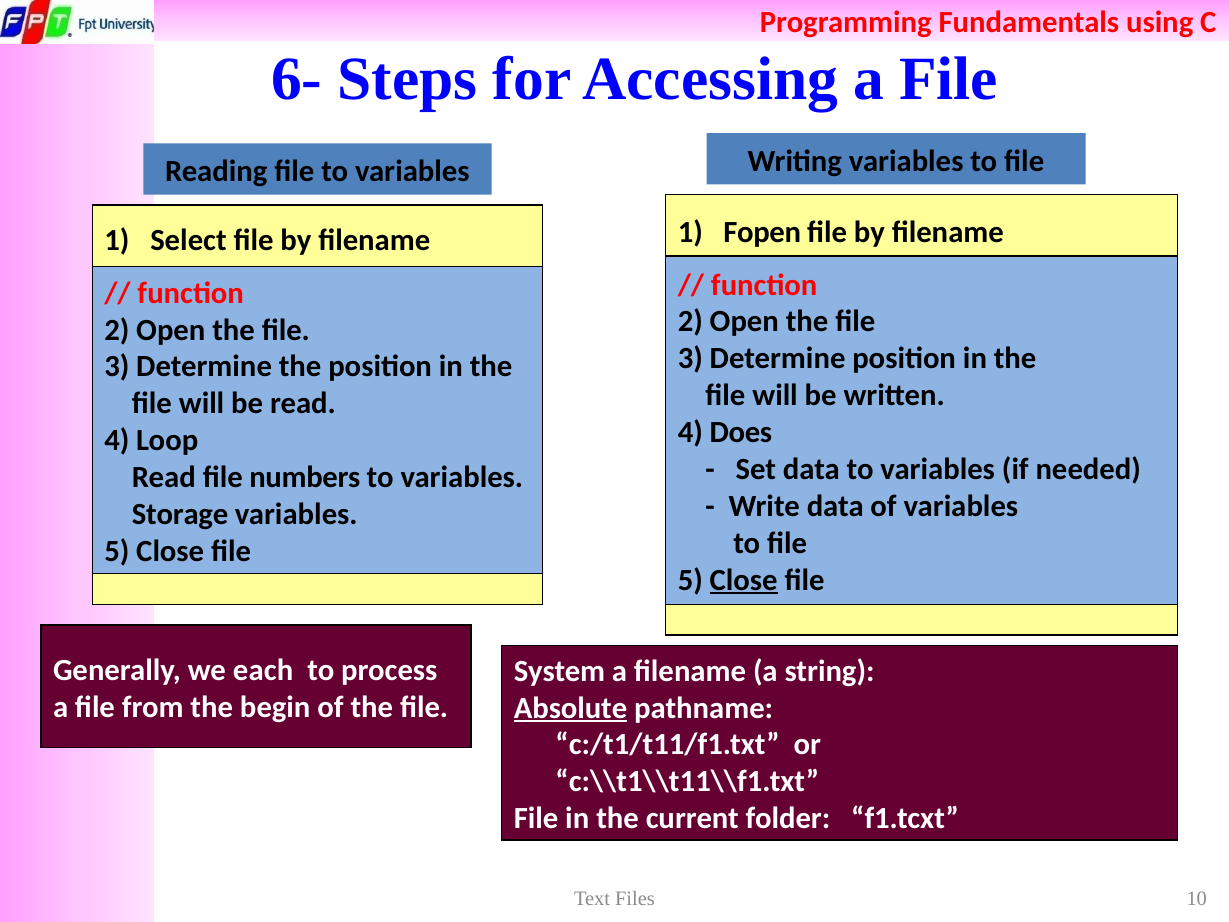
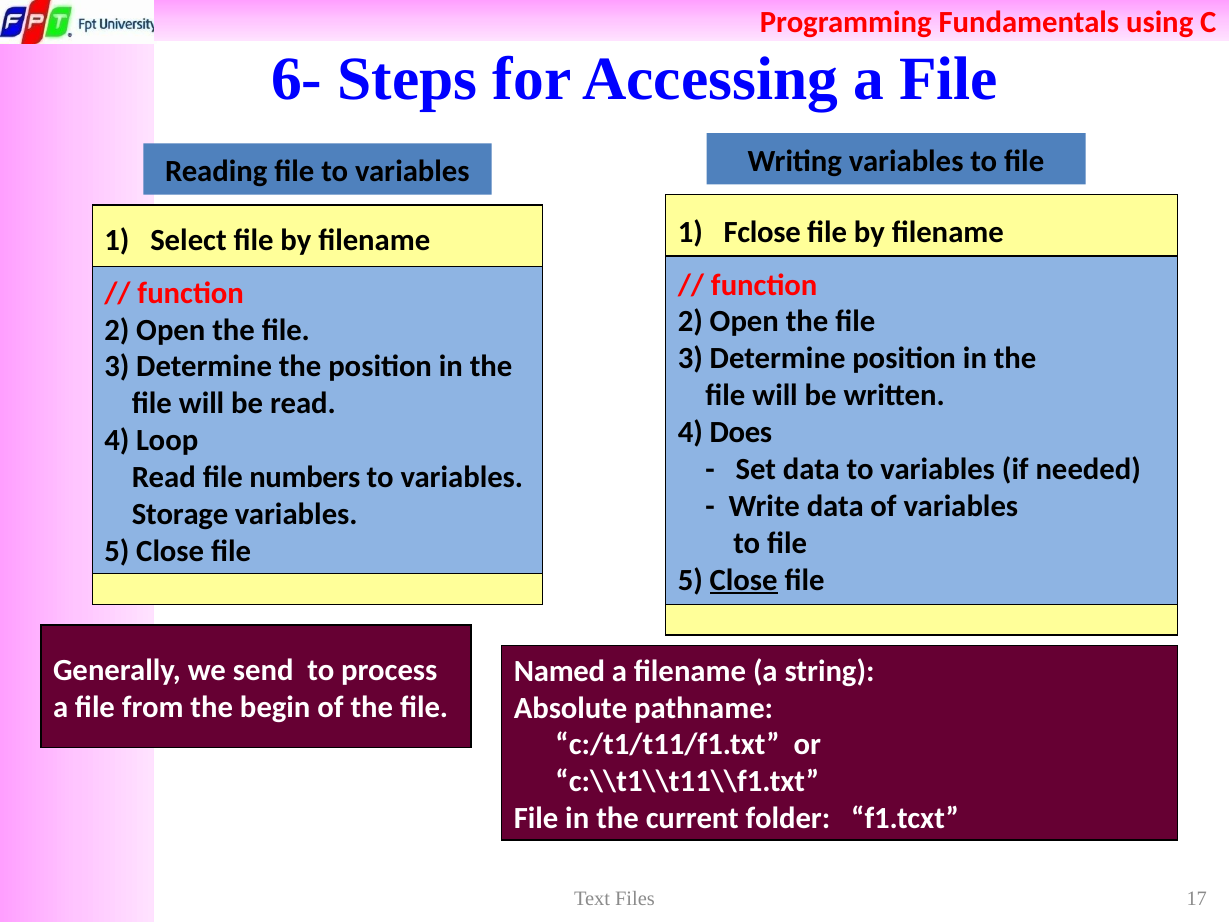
Fopen: Fopen -> Fclose
each: each -> send
System: System -> Named
Absolute underline: present -> none
10: 10 -> 17
